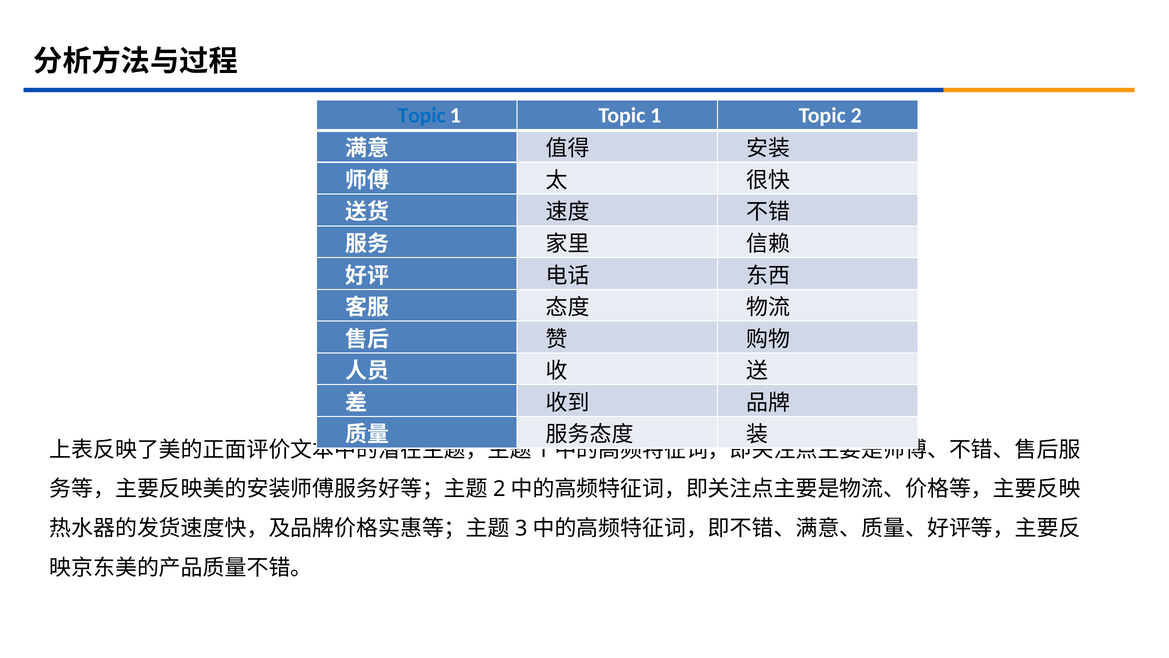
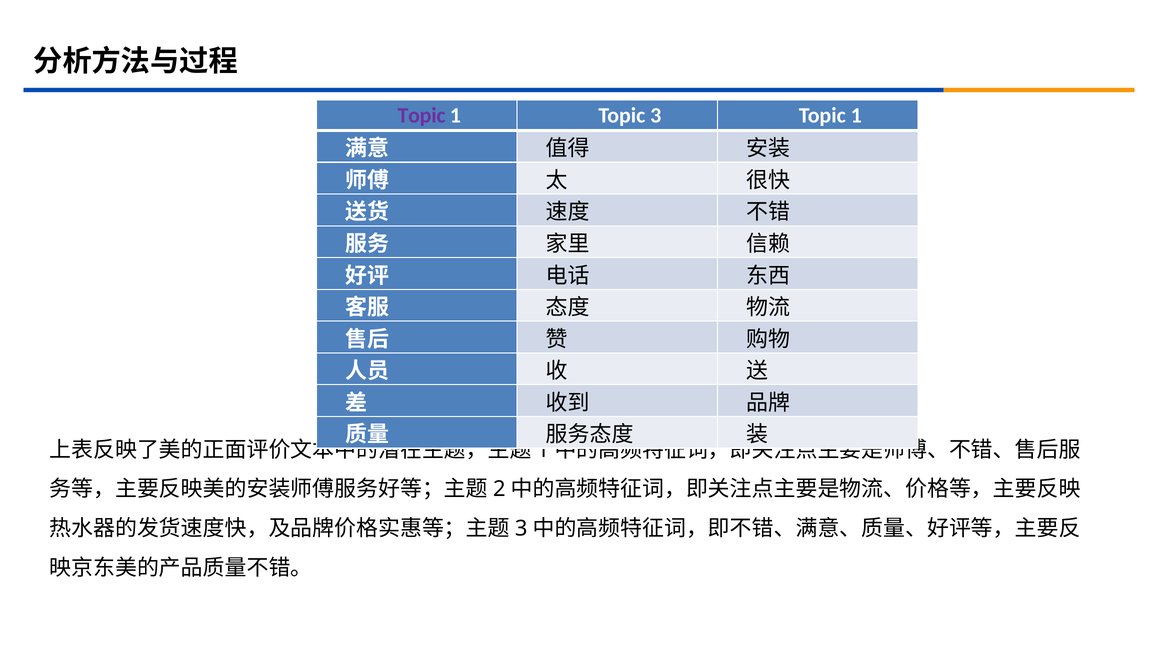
Topic at (422, 115) colour: blue -> purple
1 Topic 1: 1 -> 3
2 at (856, 115): 2 -> 1
